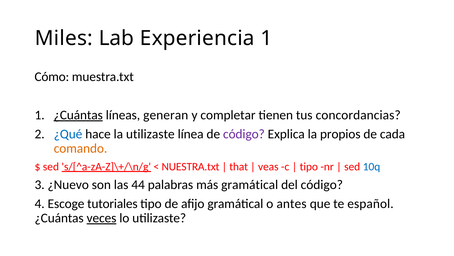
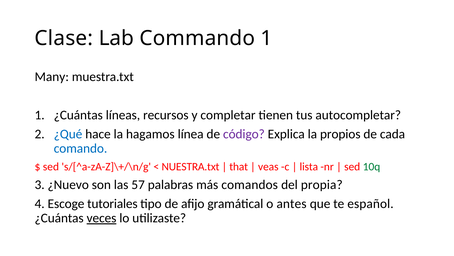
Miles: Miles -> Clase
Experiencia: Experiencia -> Commando
Cómo: Cómo -> Many
¿Cuántas at (78, 115) underline: present -> none
generan: generan -> recursos
concordancias: concordancias -> autocompletar
la utilizaste: utilizaste -> hagamos
comando colour: orange -> blue
s/[^a-zA-Z]\+/\n/g underline: present -> none
tipo at (309, 166): tipo -> lista
10q colour: blue -> green
44: 44 -> 57
más gramátical: gramátical -> comandos
del código: código -> propia
